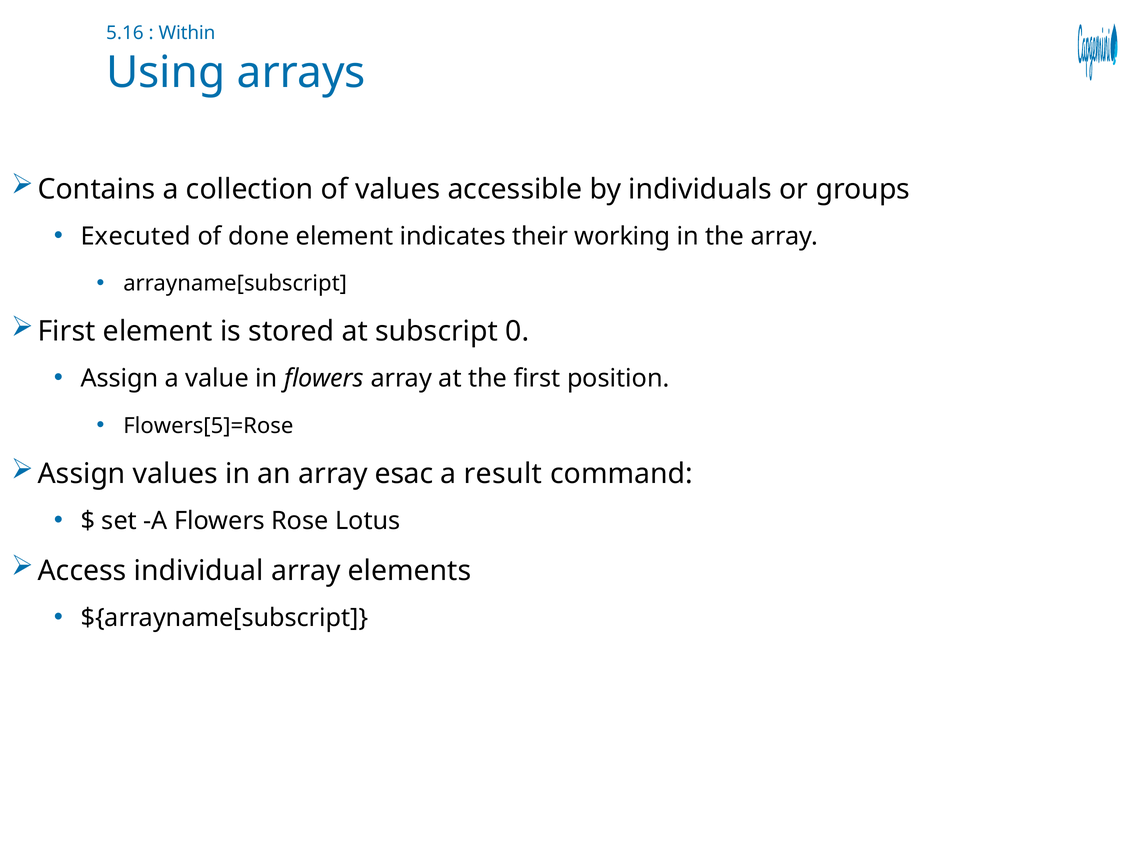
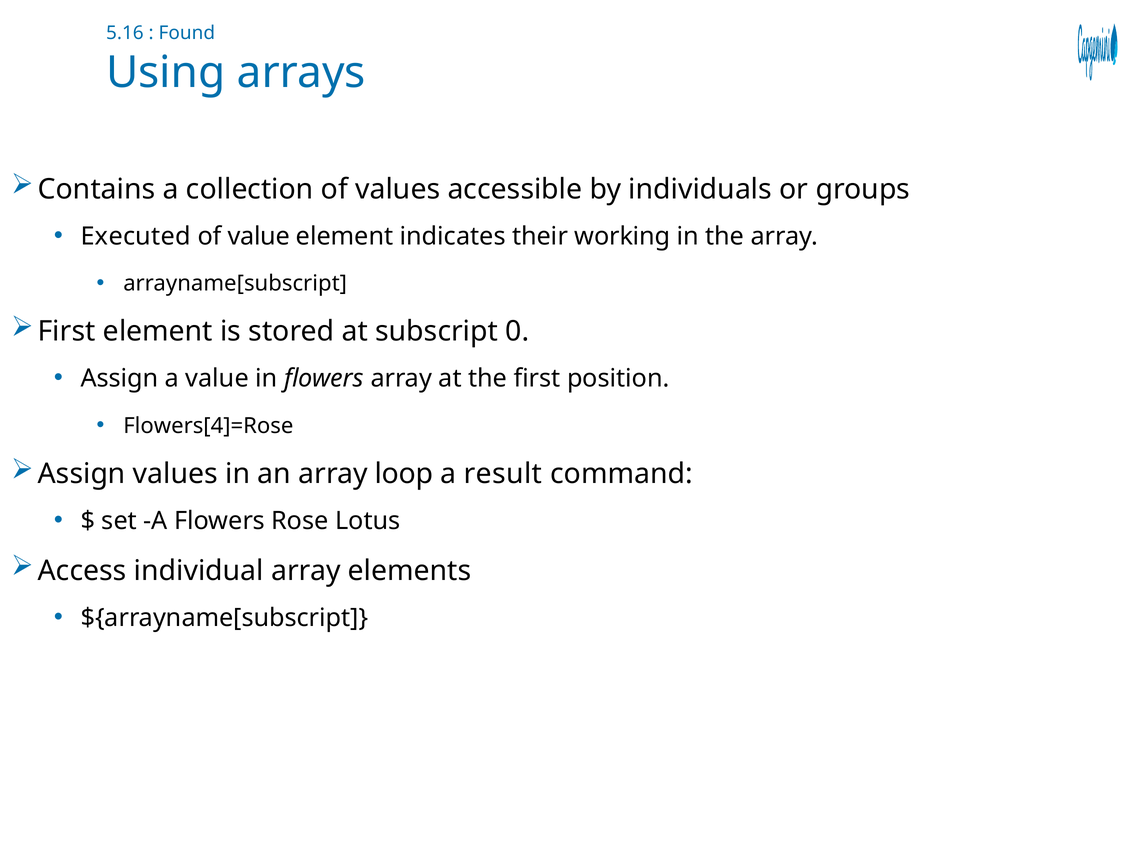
Within: Within -> Found
of done: done -> value
Flowers[5]=Rose: Flowers[5]=Rose -> Flowers[4]=Rose
esac: esac -> loop
